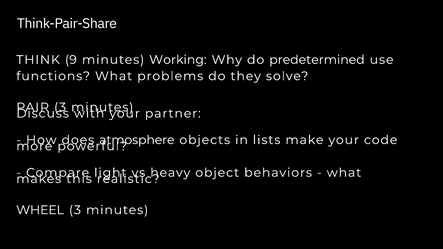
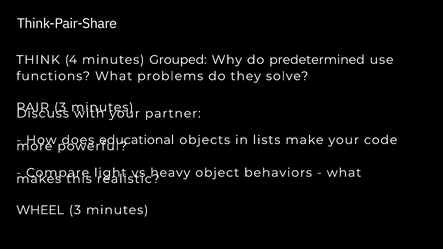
9: 9 -> 4
Working: Working -> Grouped
atmosphere: atmosphere -> educational
